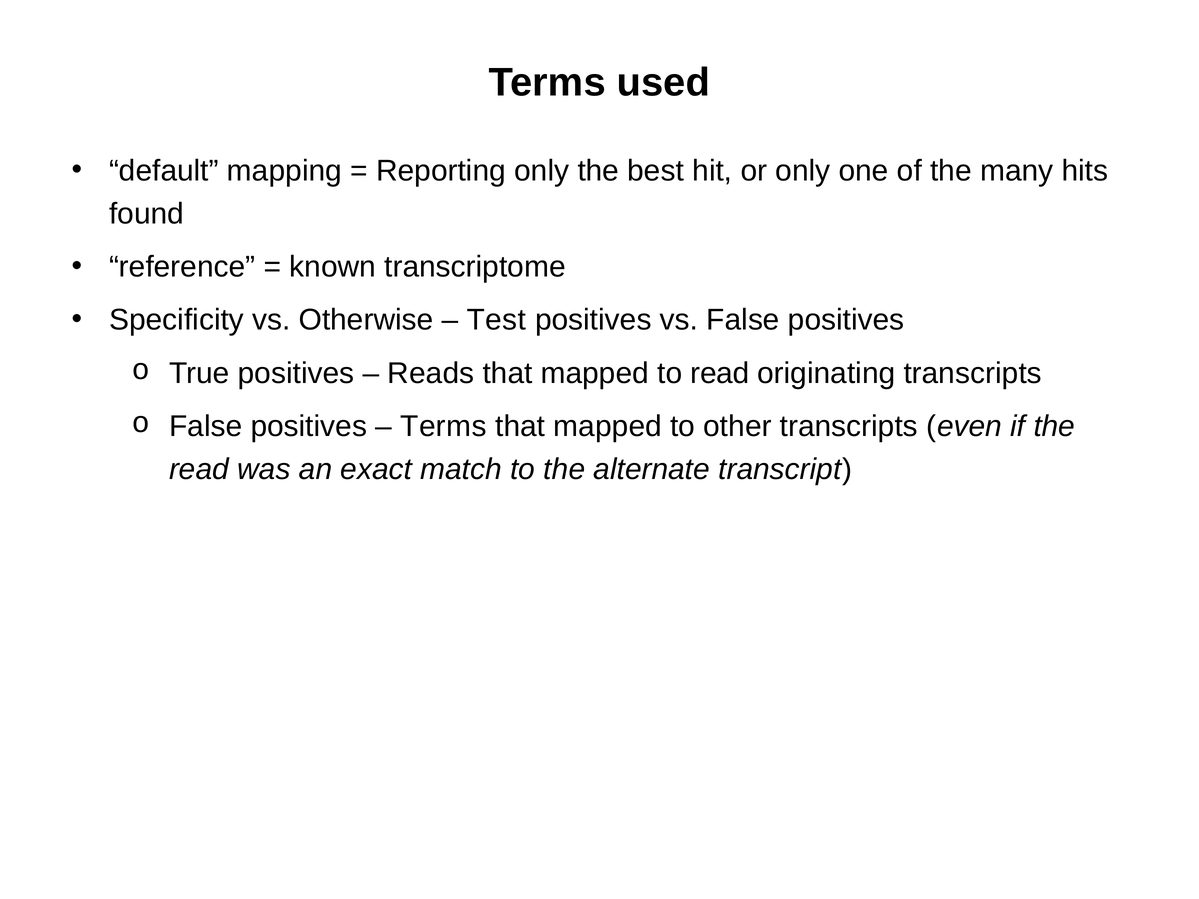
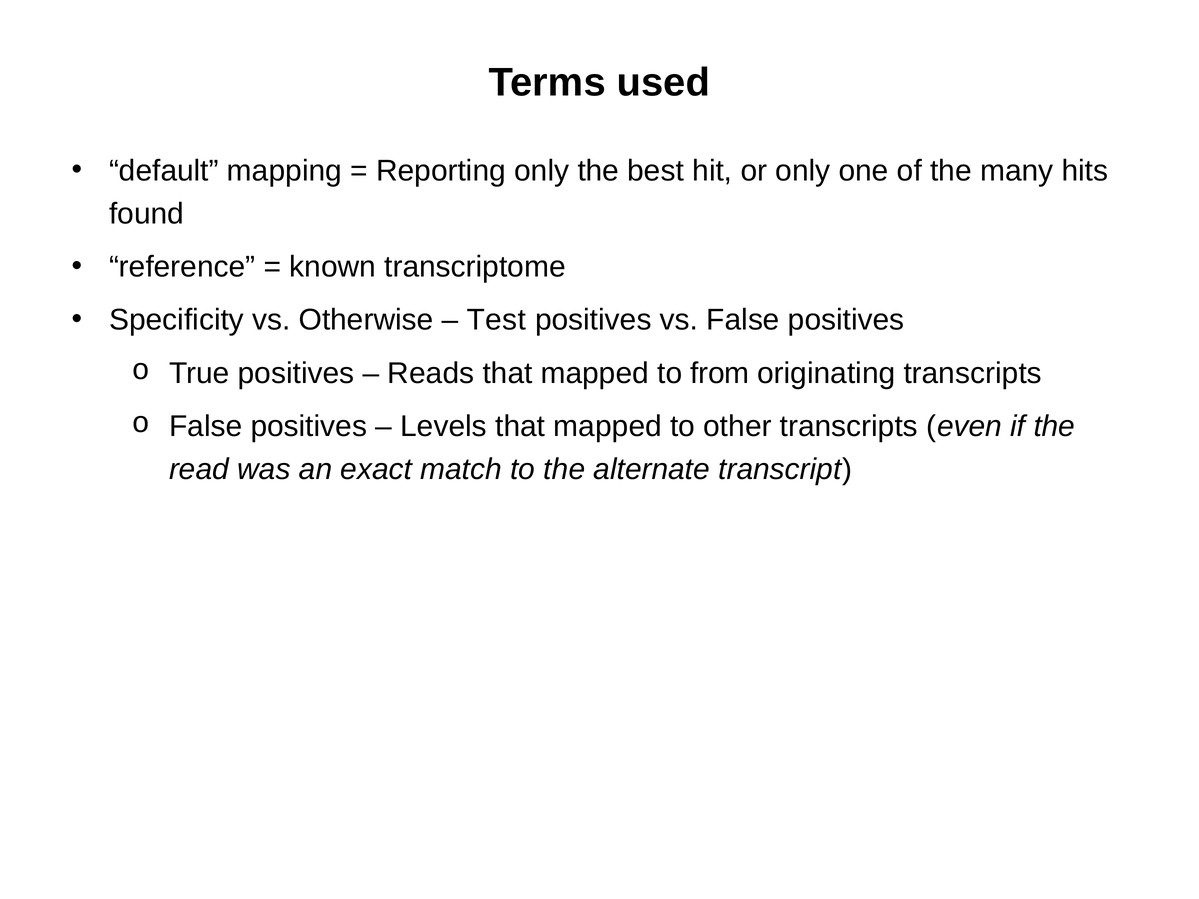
to read: read -> from
Terms at (443, 426): Terms -> Levels
